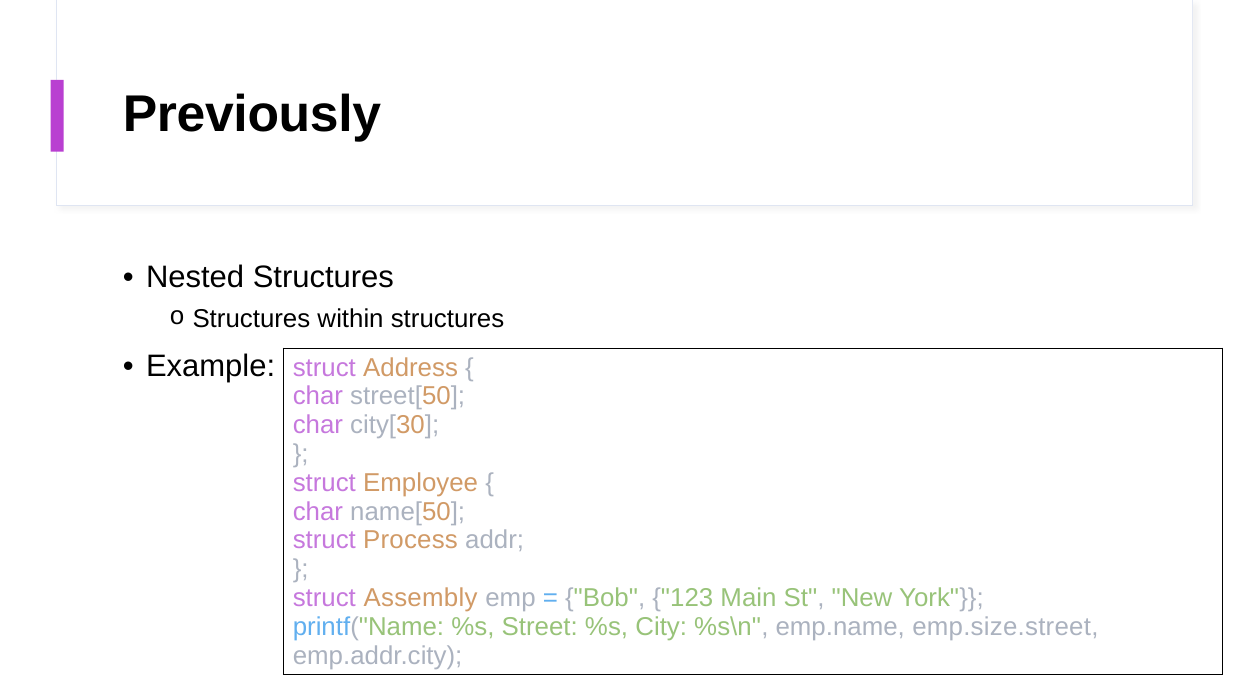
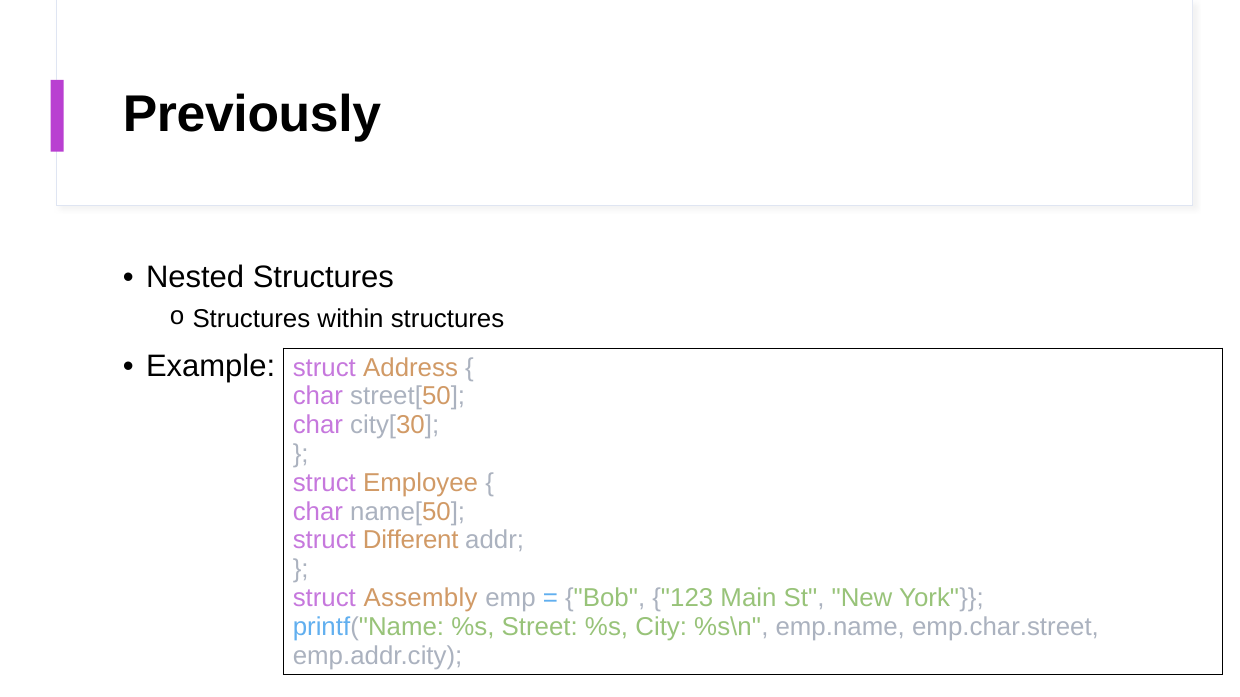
Process: Process -> Different
emp.size.street: emp.size.street -> emp.char.street
